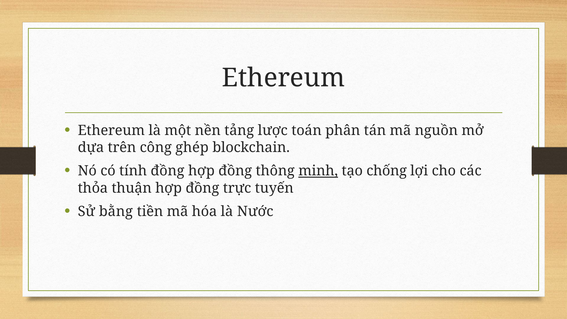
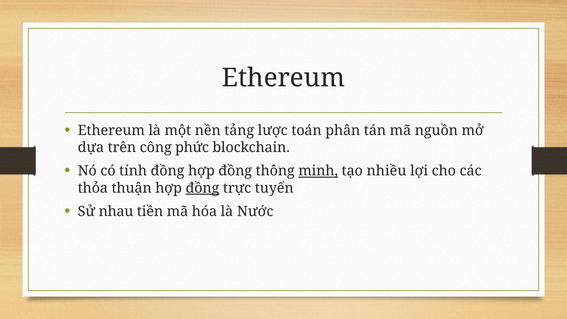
ghép: ghép -> phức
chống: chống -> nhiều
đồng at (202, 188) underline: none -> present
bằng: bằng -> nhau
